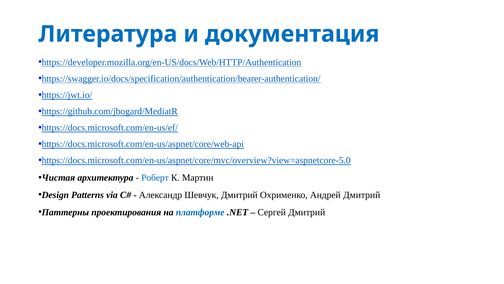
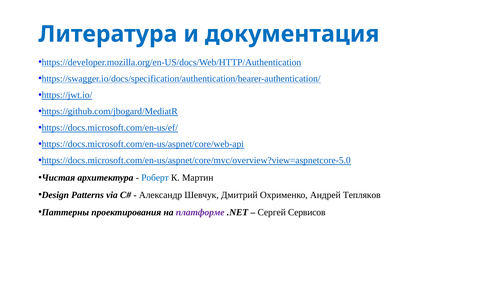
Андрей Дмитрий: Дмитрий -> Тепляков
платформе colour: blue -> purple
Сергей Дмитрий: Дмитрий -> Сервисов
